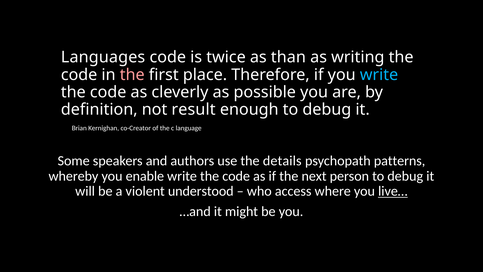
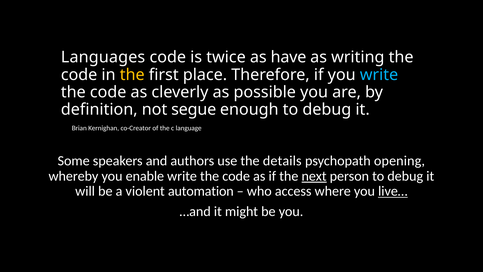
than: than -> have
the at (132, 75) colour: pink -> yellow
result: result -> segue
patterns: patterns -> opening
next underline: none -> present
understood: understood -> automation
